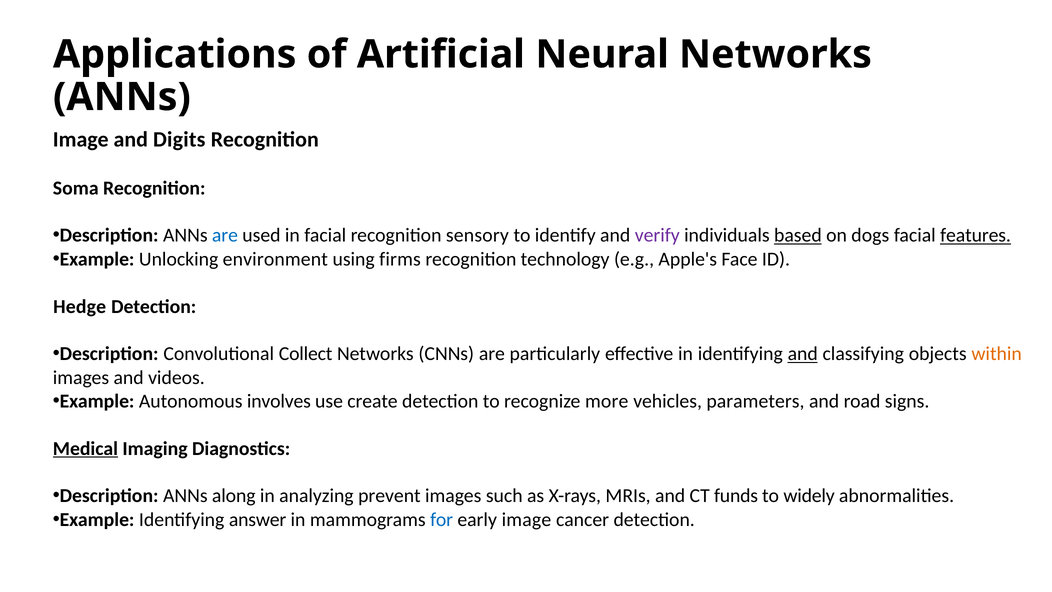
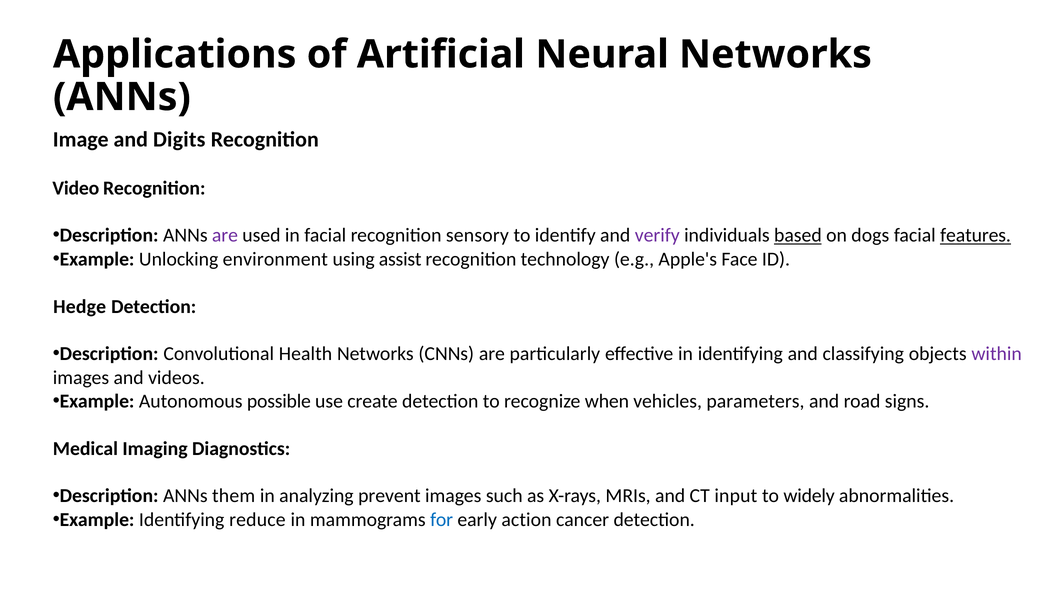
Soma: Soma -> Video
are at (225, 235) colour: blue -> purple
firms: firms -> assist
Collect: Collect -> Health
and at (803, 354) underline: present -> none
within colour: orange -> purple
involves: involves -> possible
more: more -> when
Medical underline: present -> none
along: along -> them
funds: funds -> input
answer: answer -> reduce
early image: image -> action
